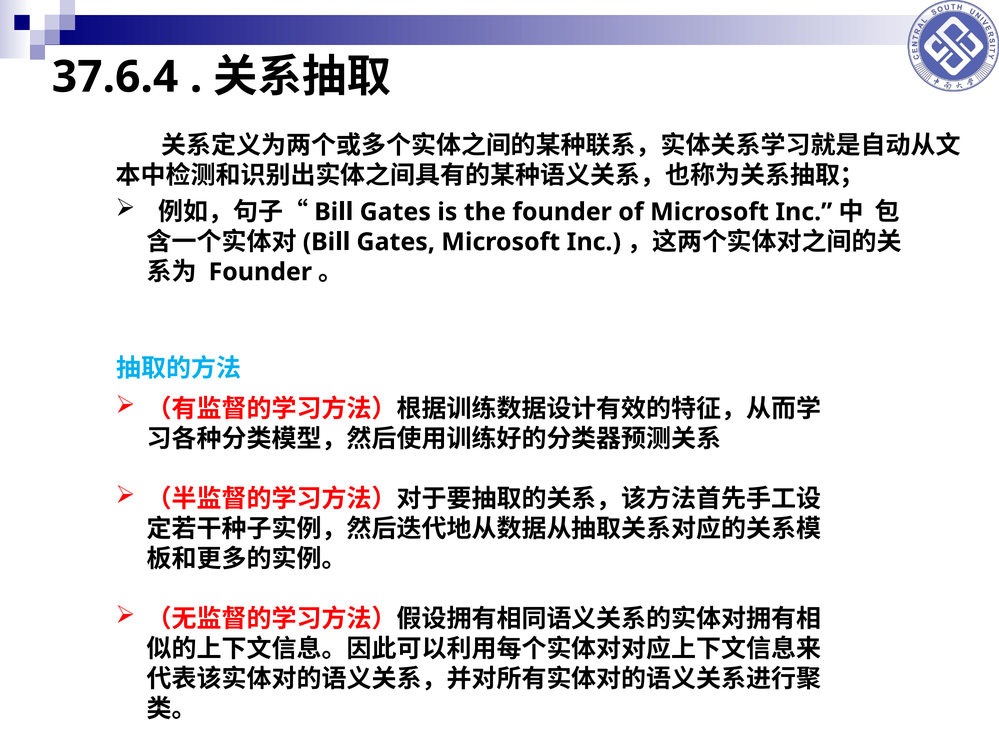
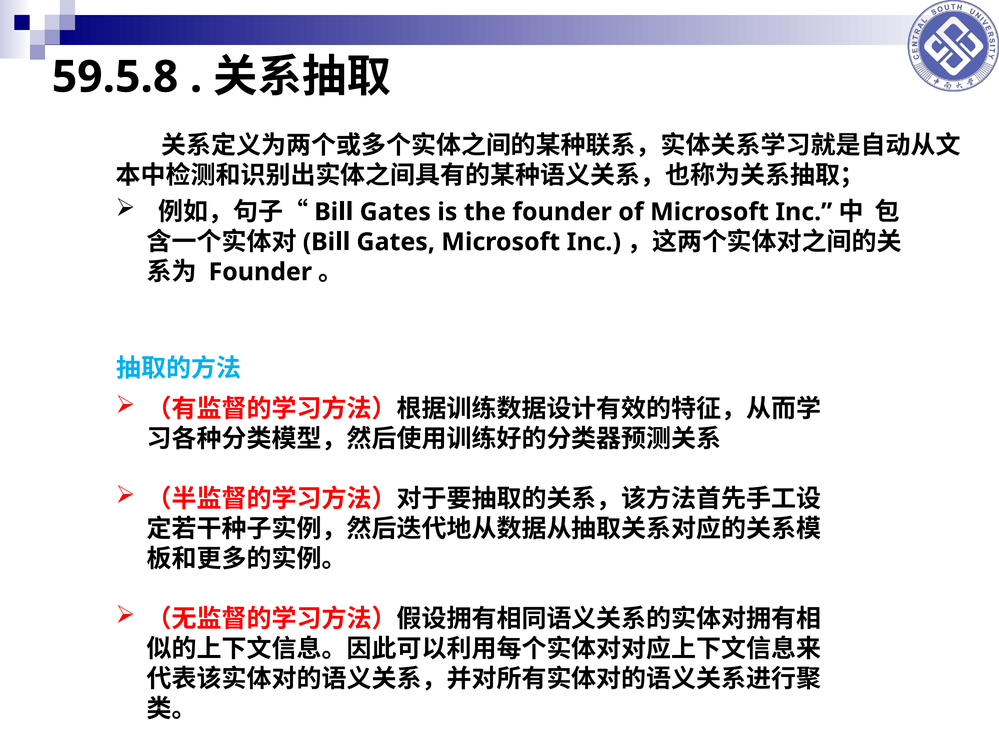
37.6.4: 37.6.4 -> 59.5.8
